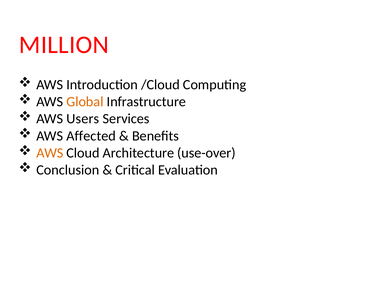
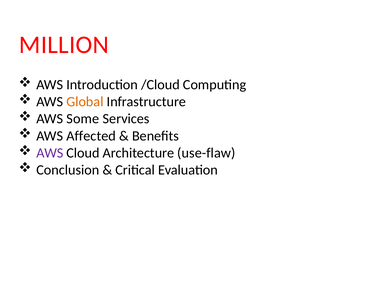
Users: Users -> Some
AWS at (50, 153) colour: orange -> purple
use-over: use-over -> use-flaw
